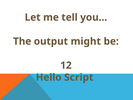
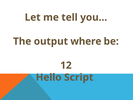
might: might -> where
